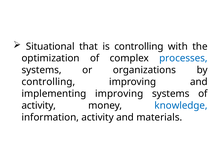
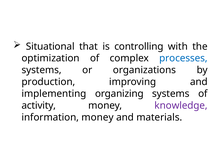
controlling at (48, 82): controlling -> production
implementing improving: improving -> organizing
knowledge colour: blue -> purple
information activity: activity -> money
